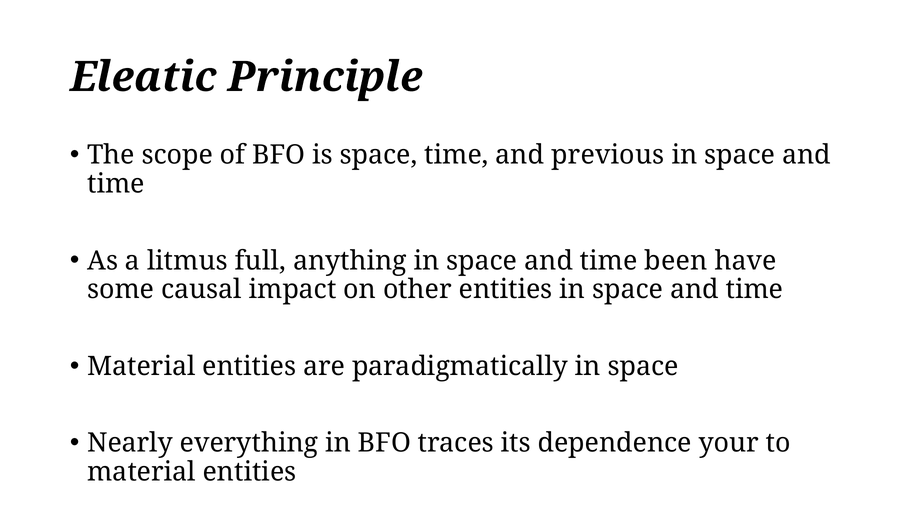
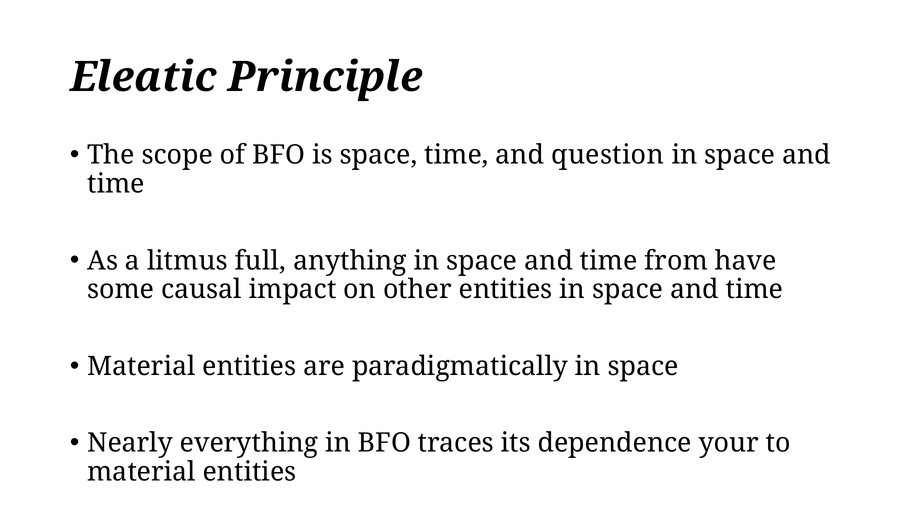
previous: previous -> question
been: been -> from
